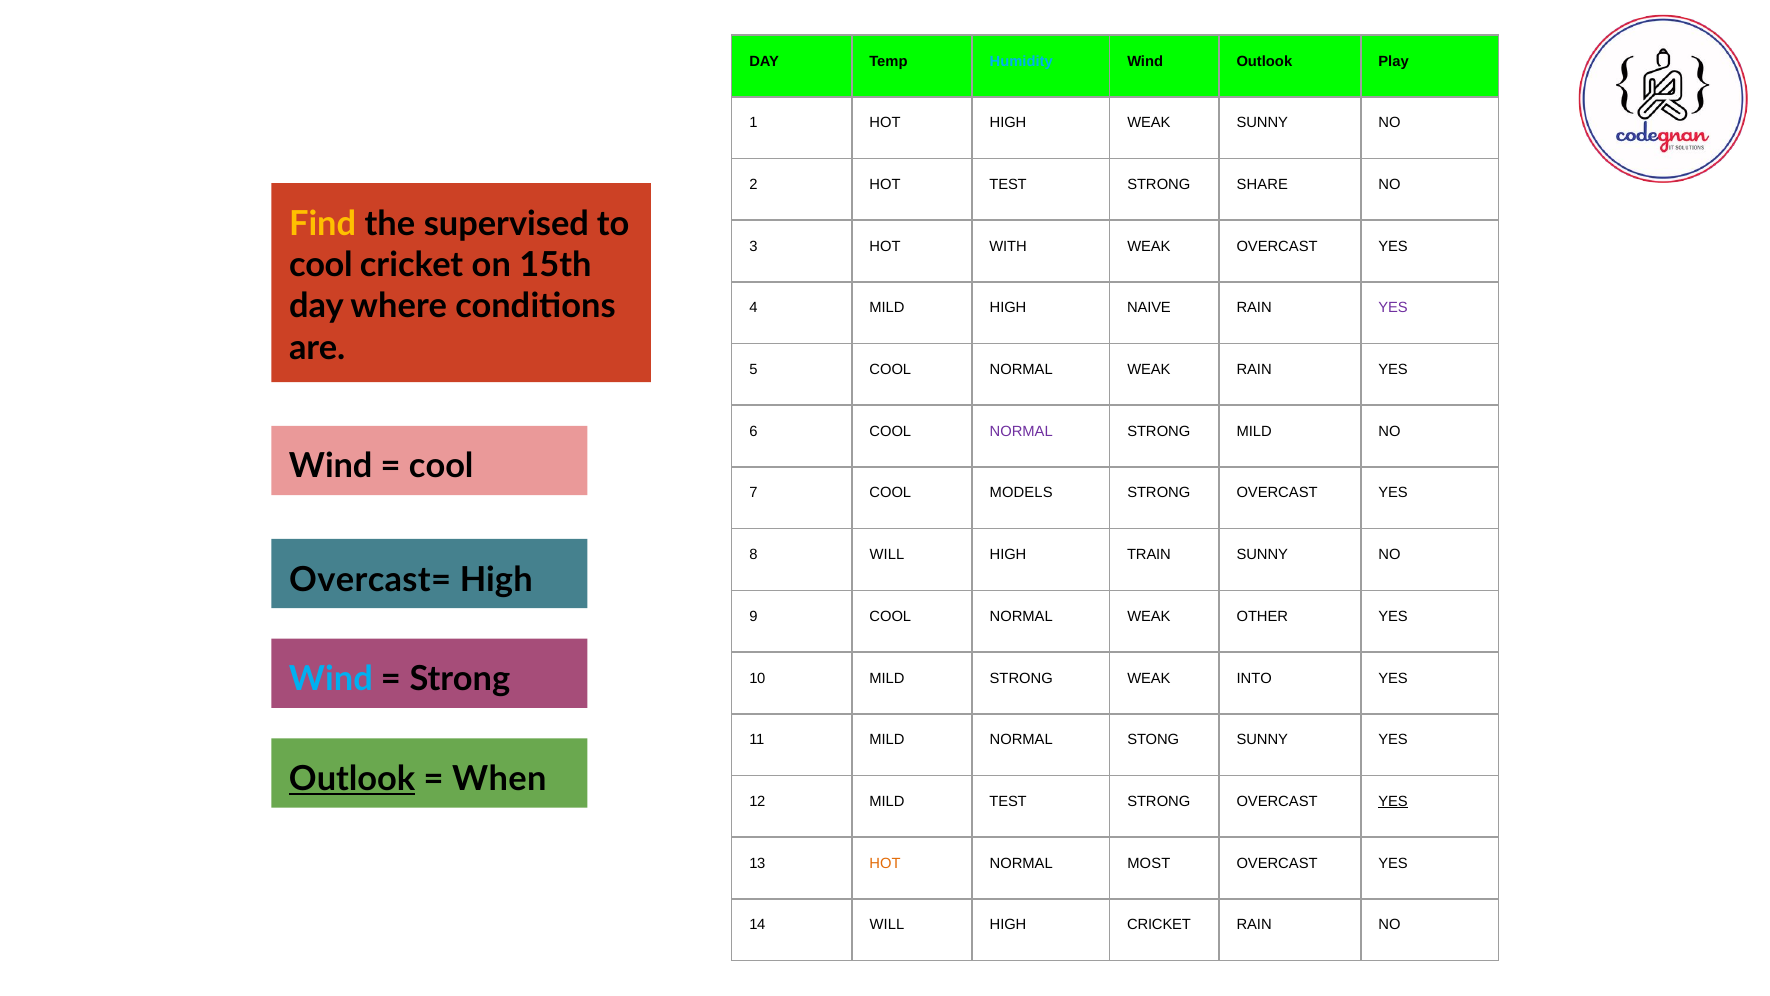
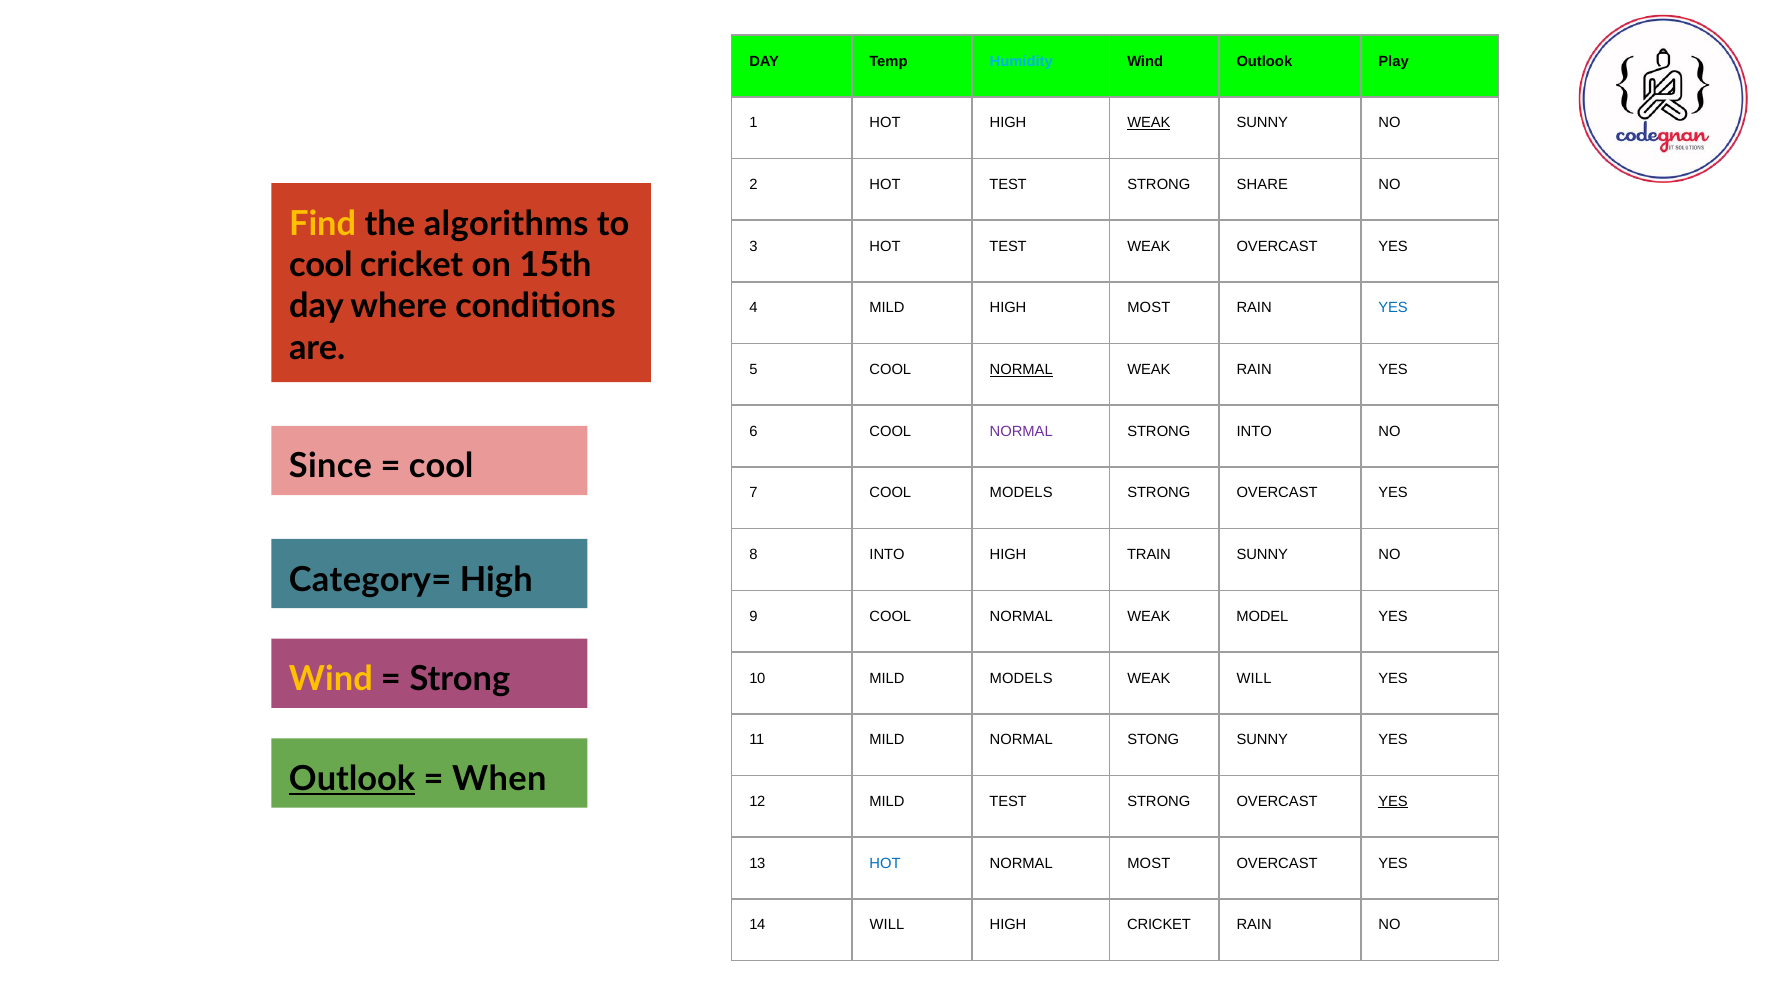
WEAK at (1149, 123) underline: none -> present
supervised: supervised -> algorithms
3 HOT WITH: WITH -> TEST
HIGH NAIVE: NAIVE -> MOST
YES at (1393, 308) colour: purple -> blue
NORMAL at (1021, 370) underline: none -> present
STRONG MILD: MILD -> INTO
Wind at (331, 466): Wind -> Since
8 WILL: WILL -> INTO
Overcast=: Overcast= -> Category=
OTHER: OTHER -> MODEL
Wind at (331, 679) colour: light blue -> yellow
MILD STRONG: STRONG -> MODELS
WEAK INTO: INTO -> WILL
HOT at (885, 863) colour: orange -> blue
